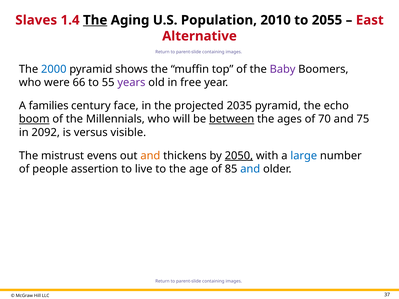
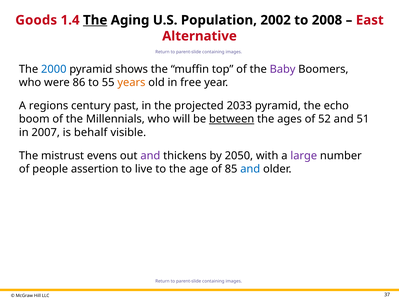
Slaves: Slaves -> Goods
2010: 2010 -> 2002
2055: 2055 -> 2008
66: 66 -> 86
years colour: purple -> orange
families: families -> regions
face: face -> past
2035: 2035 -> 2033
boom underline: present -> none
70: 70 -> 52
75: 75 -> 51
2092: 2092 -> 2007
versus: versus -> behalf
and at (150, 156) colour: orange -> purple
2050 underline: present -> none
large colour: blue -> purple
